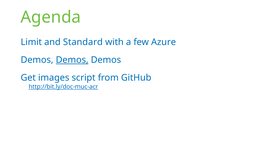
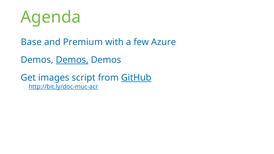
Limit: Limit -> Base
Standard: Standard -> Premium
GitHub underline: none -> present
